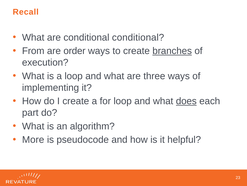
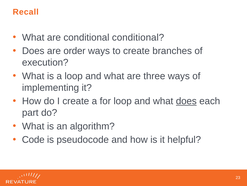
From at (33, 51): From -> Does
branches underline: present -> none
More: More -> Code
